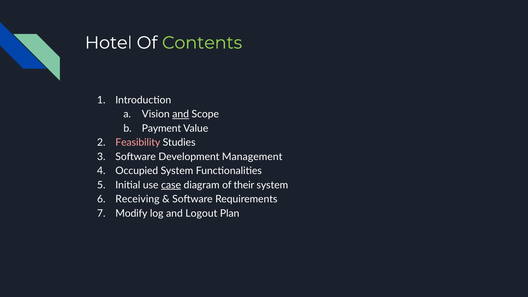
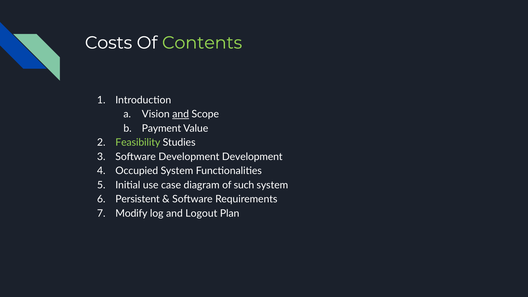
Hotel: Hotel -> Costs
Feasibility colour: pink -> light green
Development Management: Management -> Development
case underline: present -> none
their: their -> such
Receiving: Receiving -> Persistent
